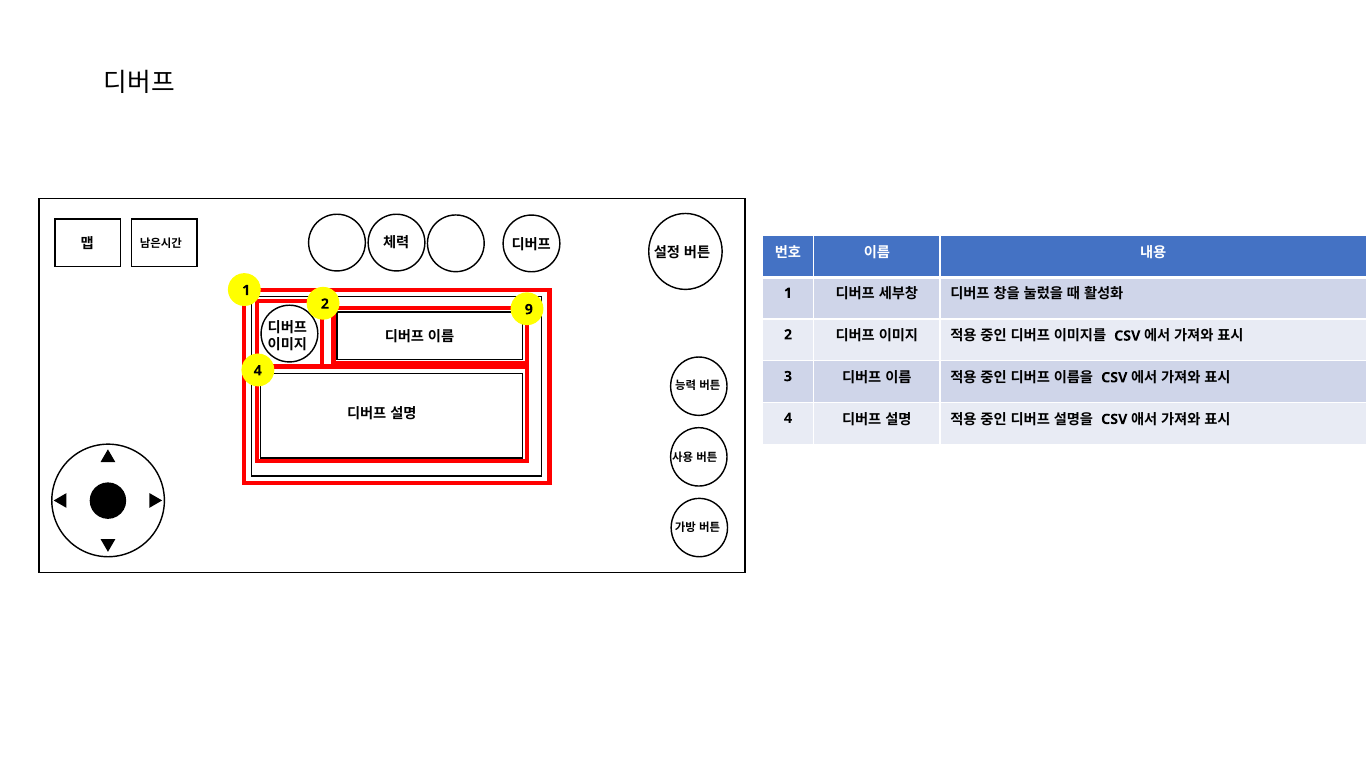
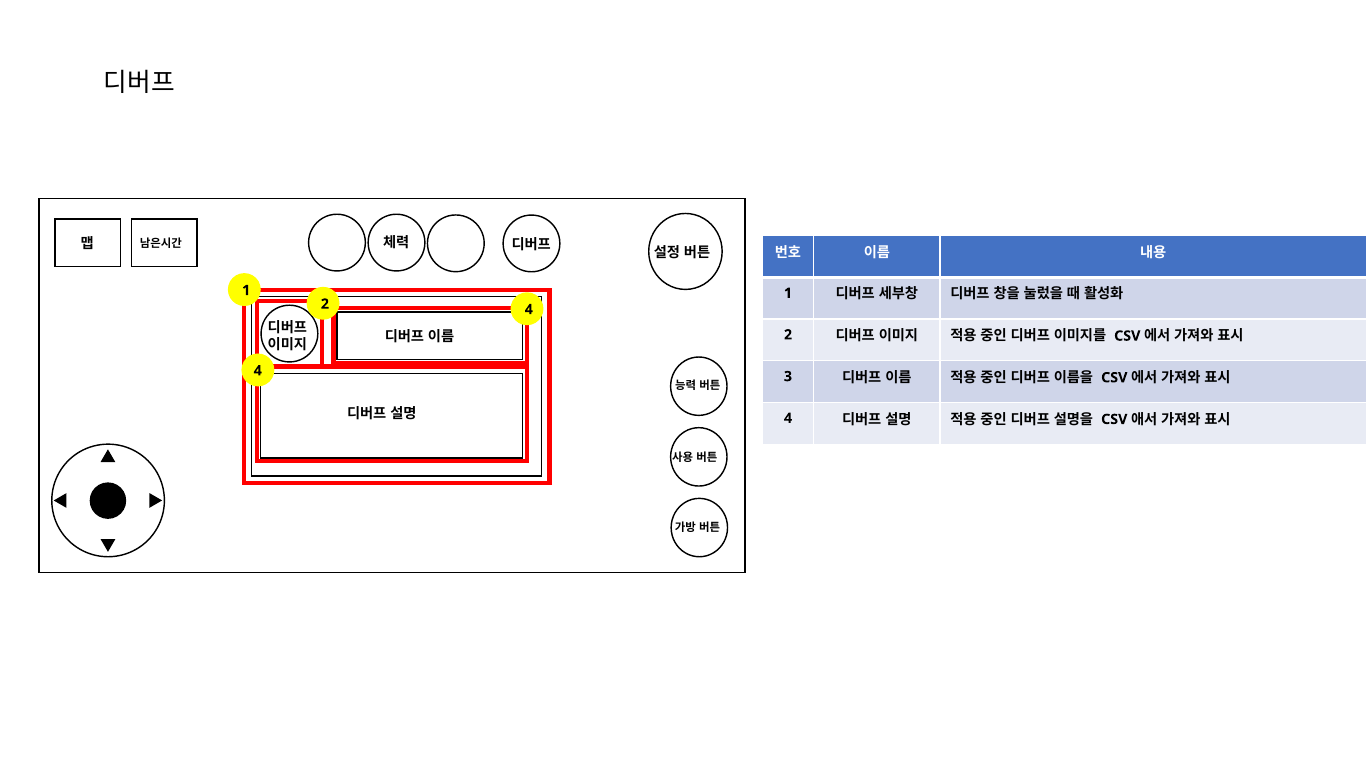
2 9: 9 -> 4
